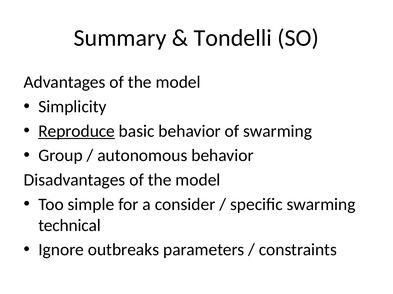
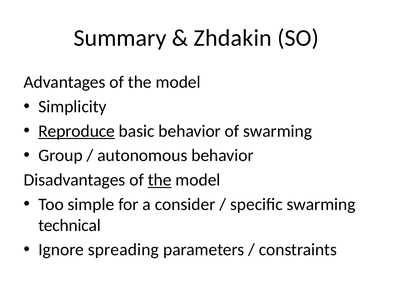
Tondelli: Tondelli -> Zhdakin
the at (160, 180) underline: none -> present
outbreaks: outbreaks -> spreading
